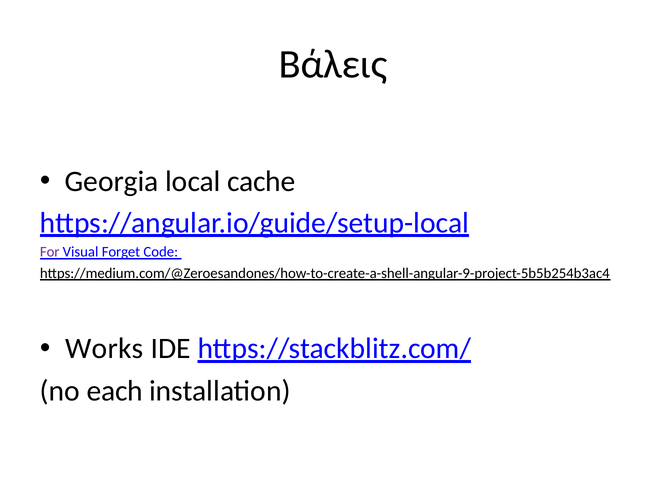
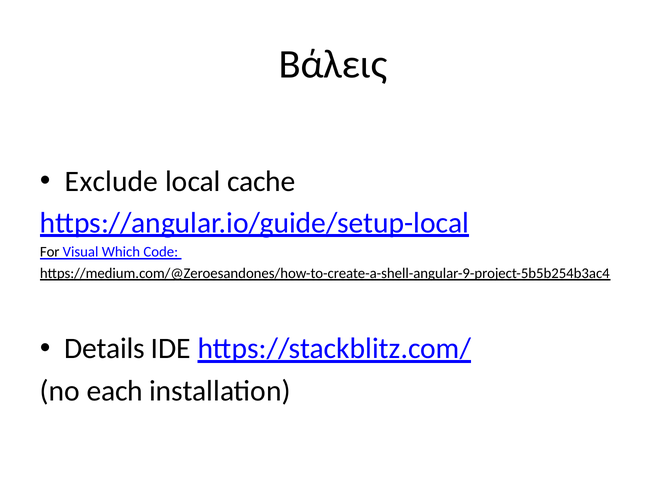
Georgia: Georgia -> Exclude
For colour: purple -> black
Forget: Forget -> Which
Works: Works -> Details
